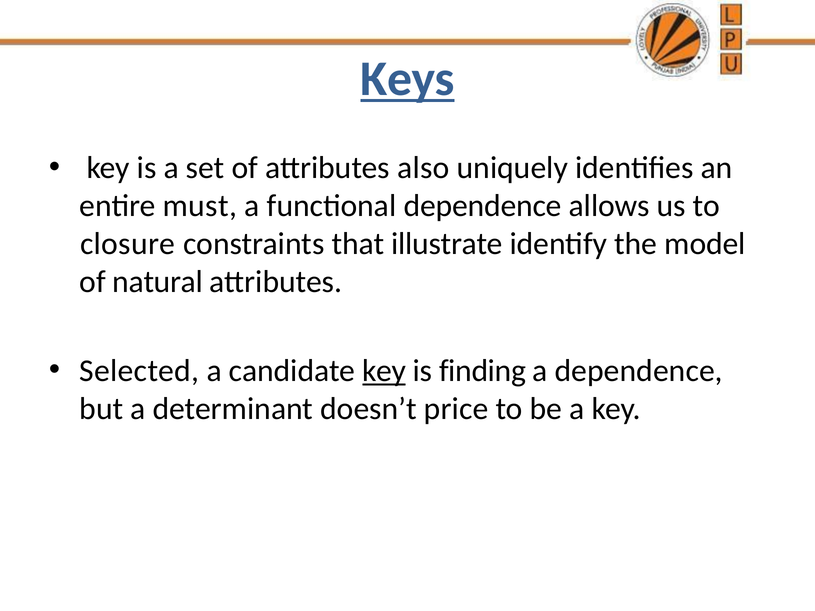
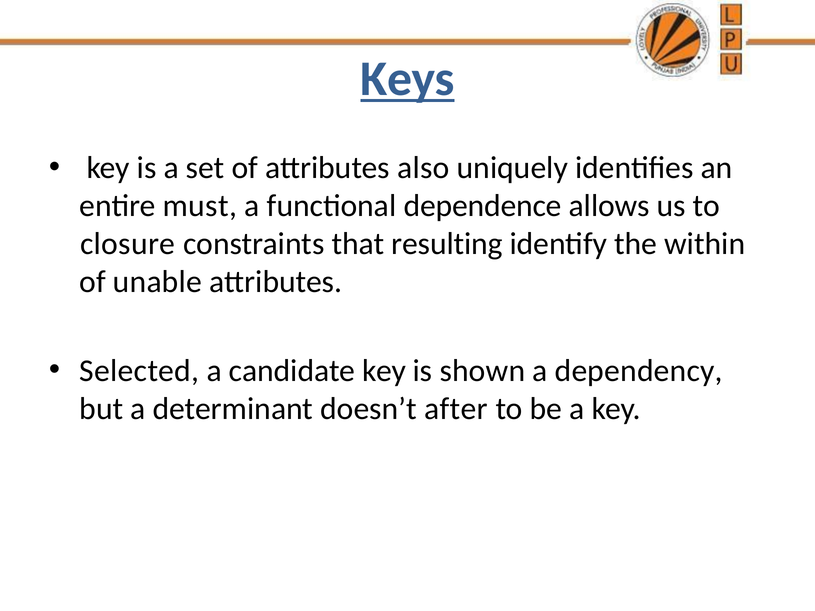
illustrate: illustrate -> resulting
model: model -> within
natural: natural -> unable
key at (384, 371) underline: present -> none
finding: finding -> shown
a dependence: dependence -> dependency
price: price -> after
